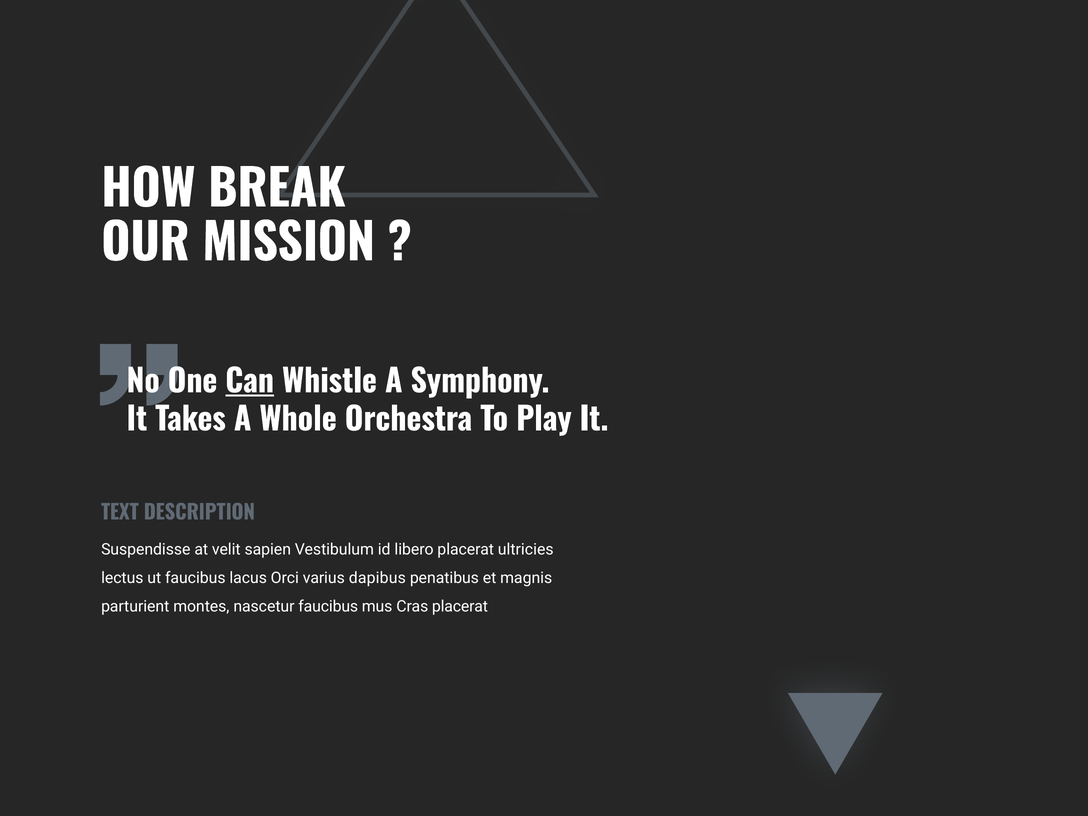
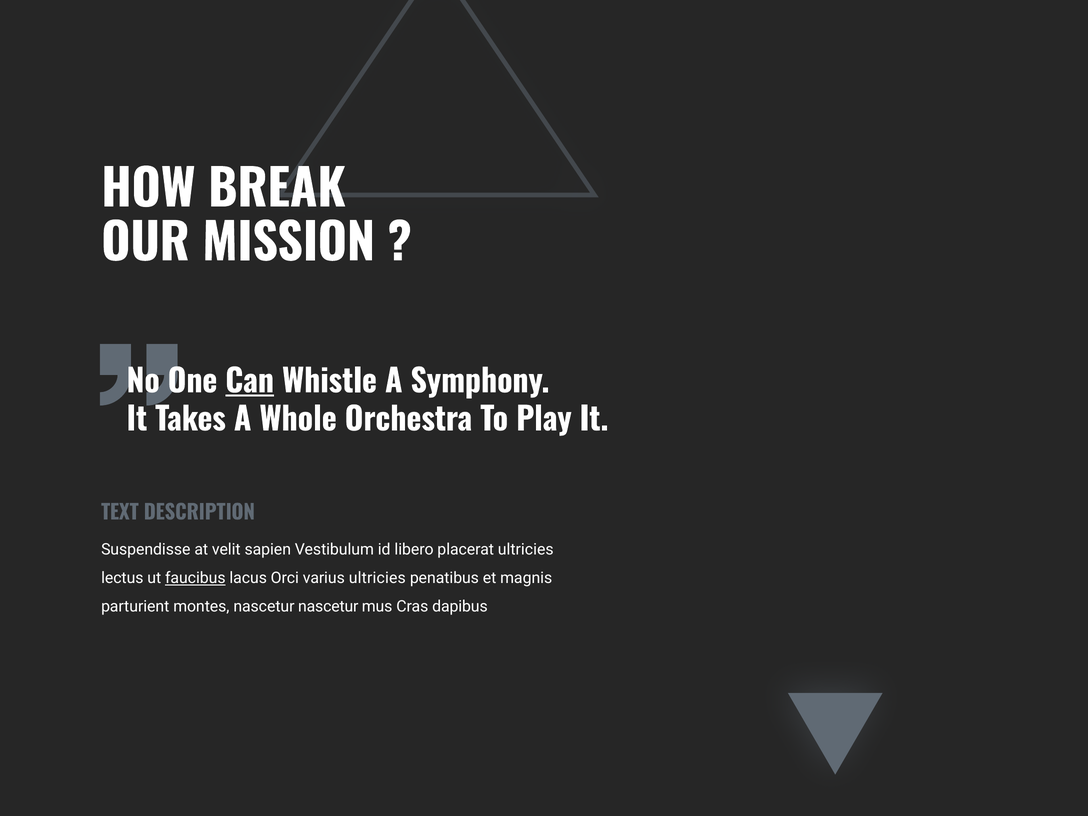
faucibus at (195, 578) underline: none -> present
varius dapibus: dapibus -> ultricies
nascetur faucibus: faucibus -> nascetur
Cras placerat: placerat -> dapibus
